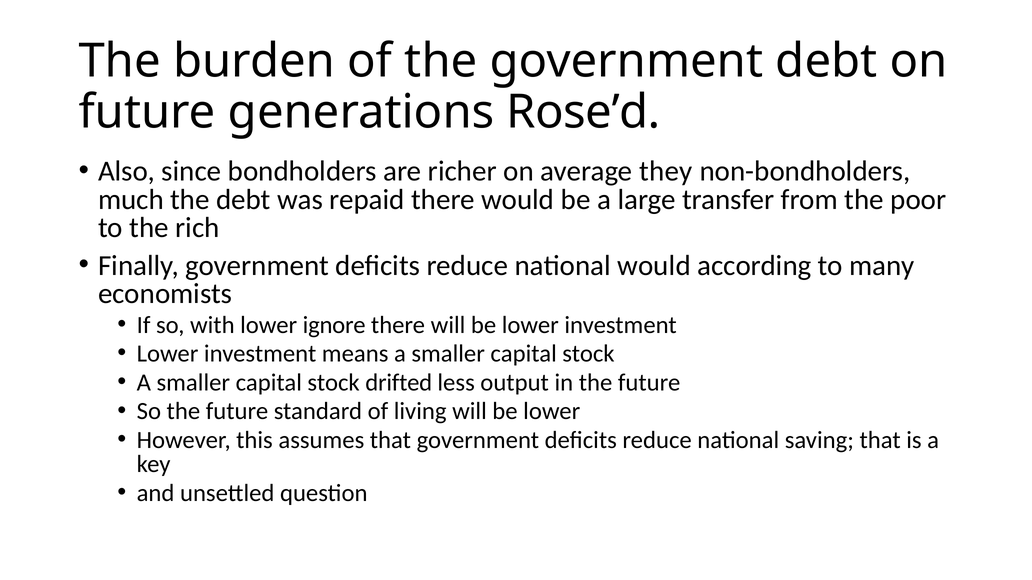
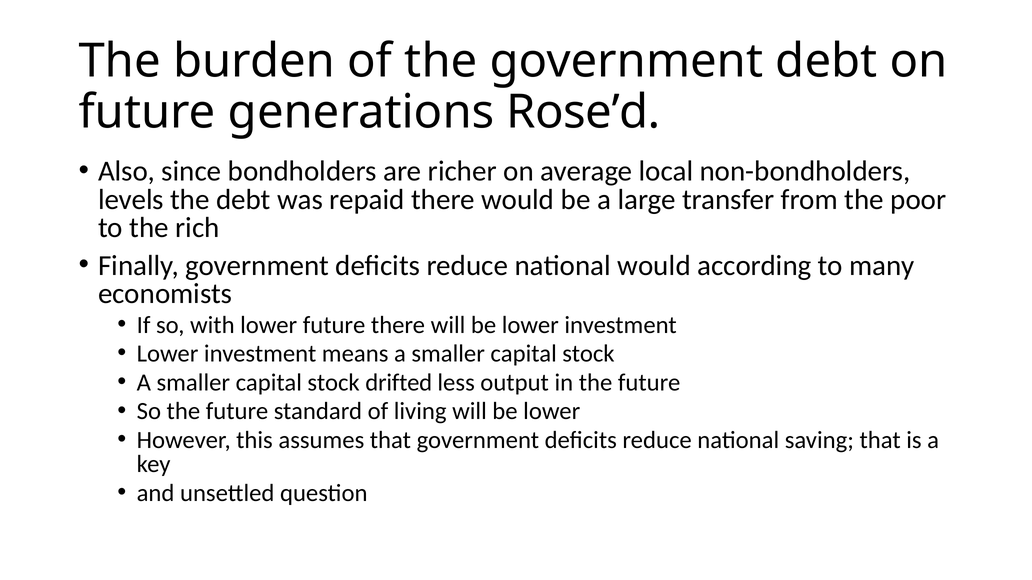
they: they -> local
much: much -> levels
lower ignore: ignore -> future
